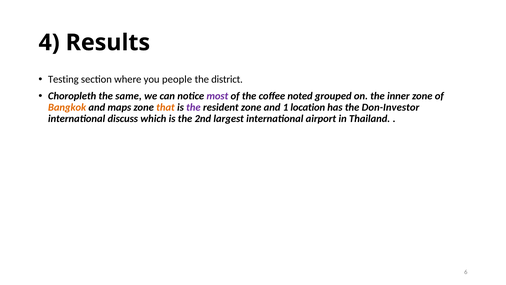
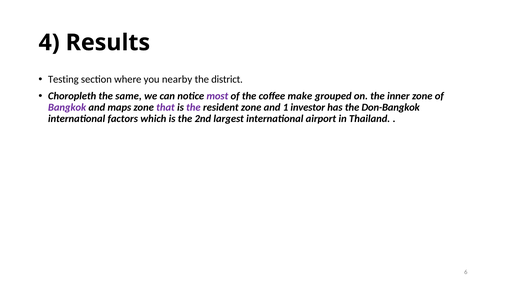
people: people -> nearby
noted: noted -> make
Bangkok colour: orange -> purple
that colour: orange -> purple
location: location -> investor
Don-Investor: Don-Investor -> Don-Bangkok
discuss: discuss -> factors
